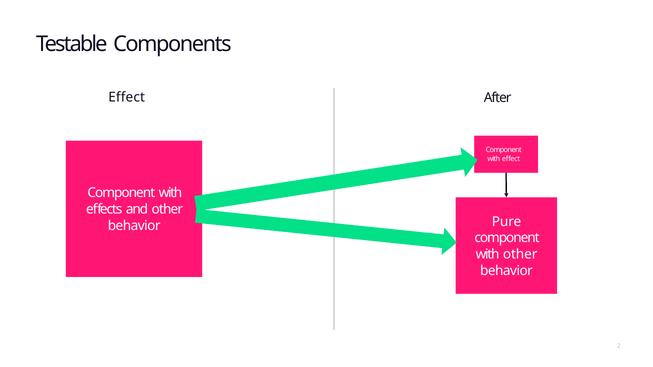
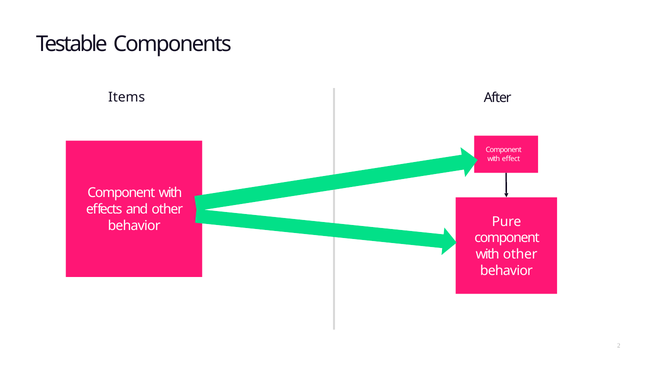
Effect at (127, 97): Effect -> Items
